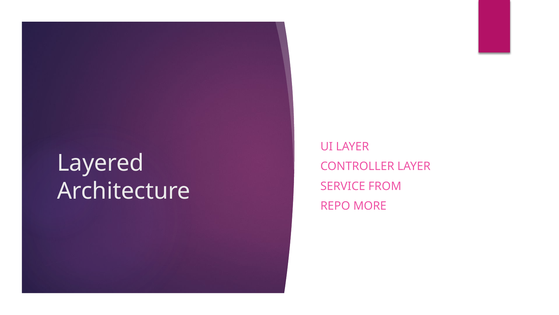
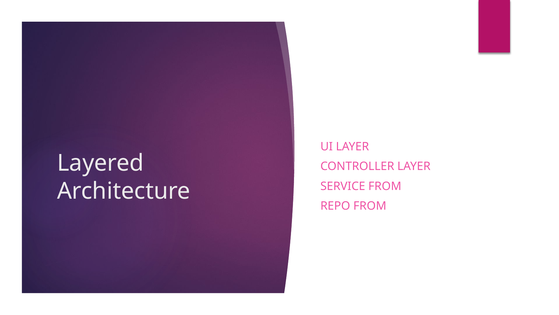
REPO MORE: MORE -> FROM
